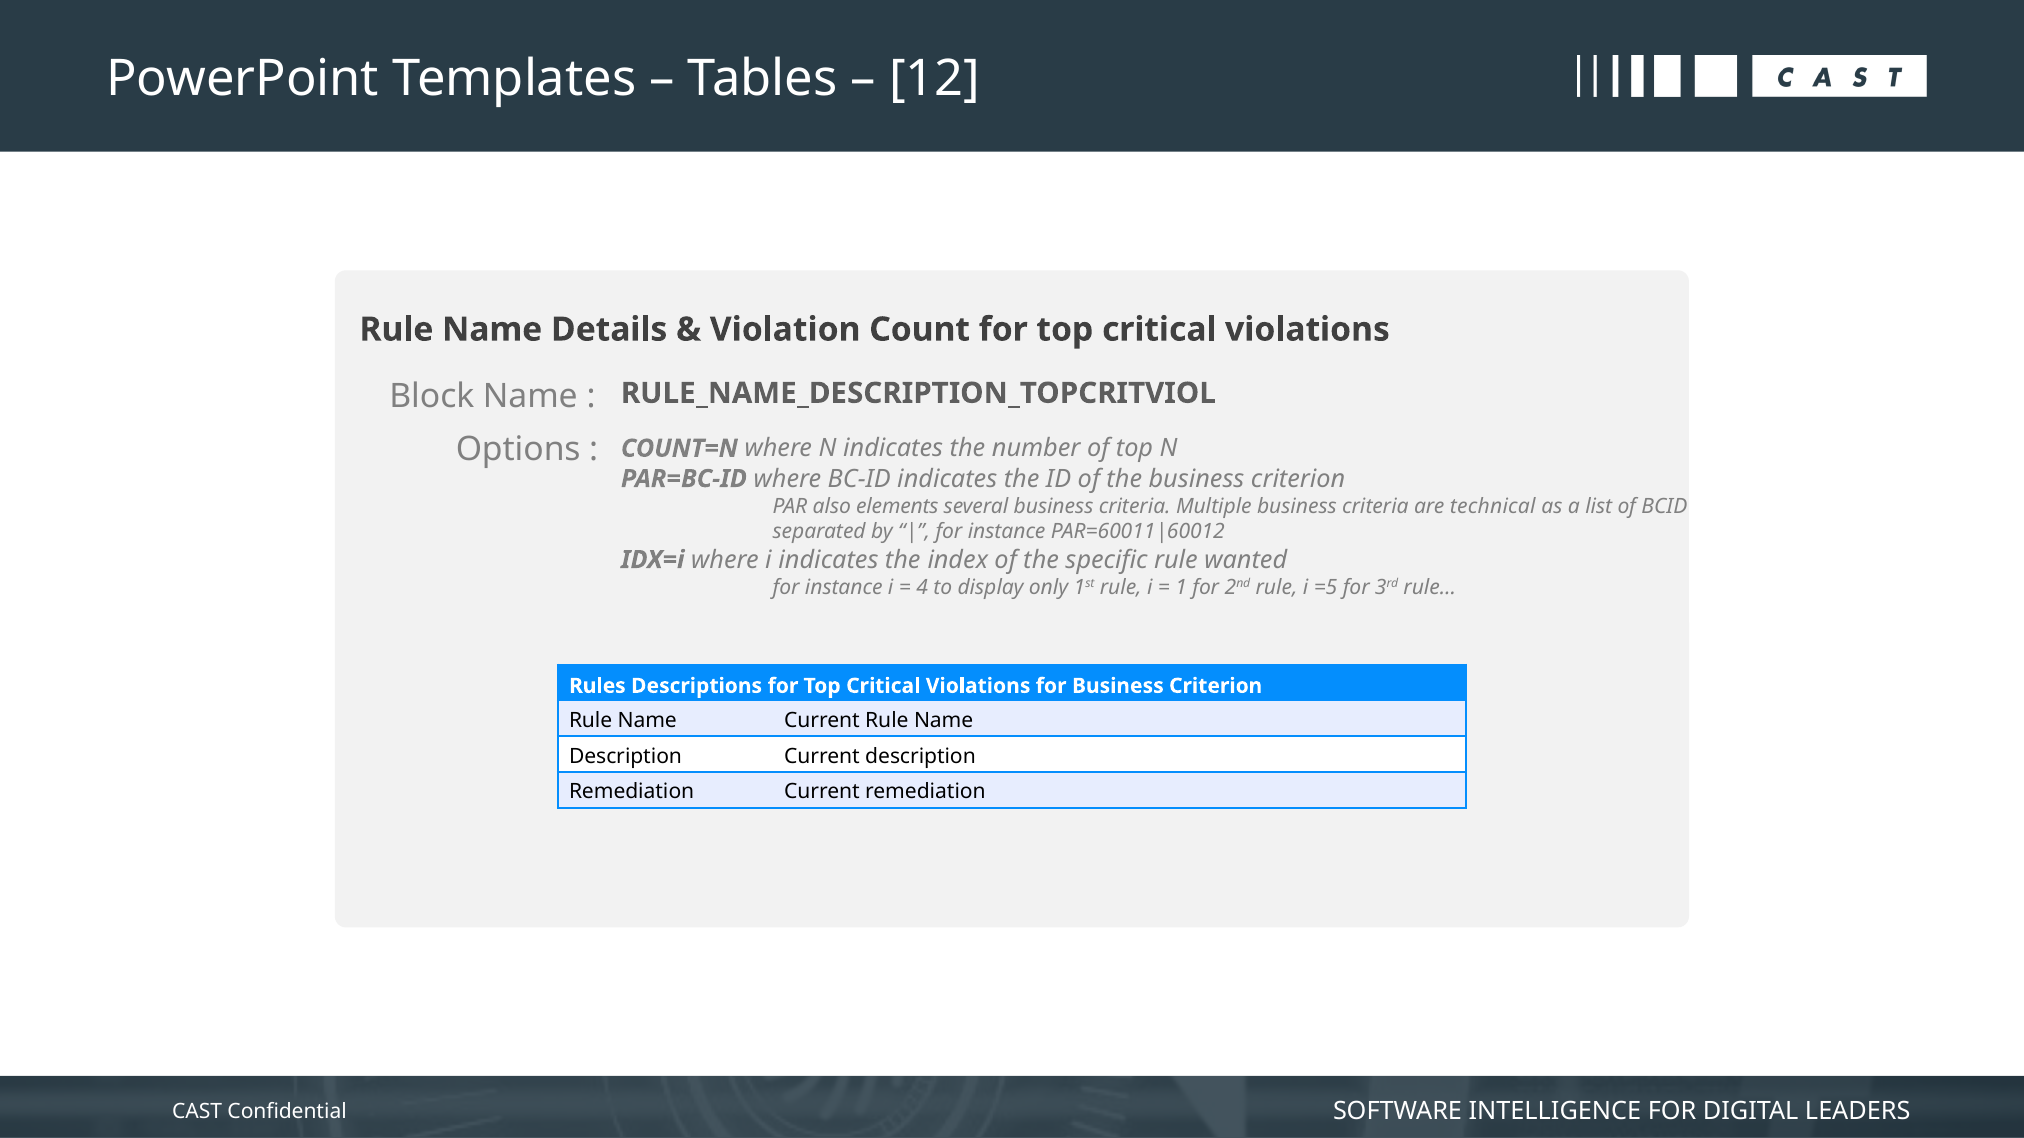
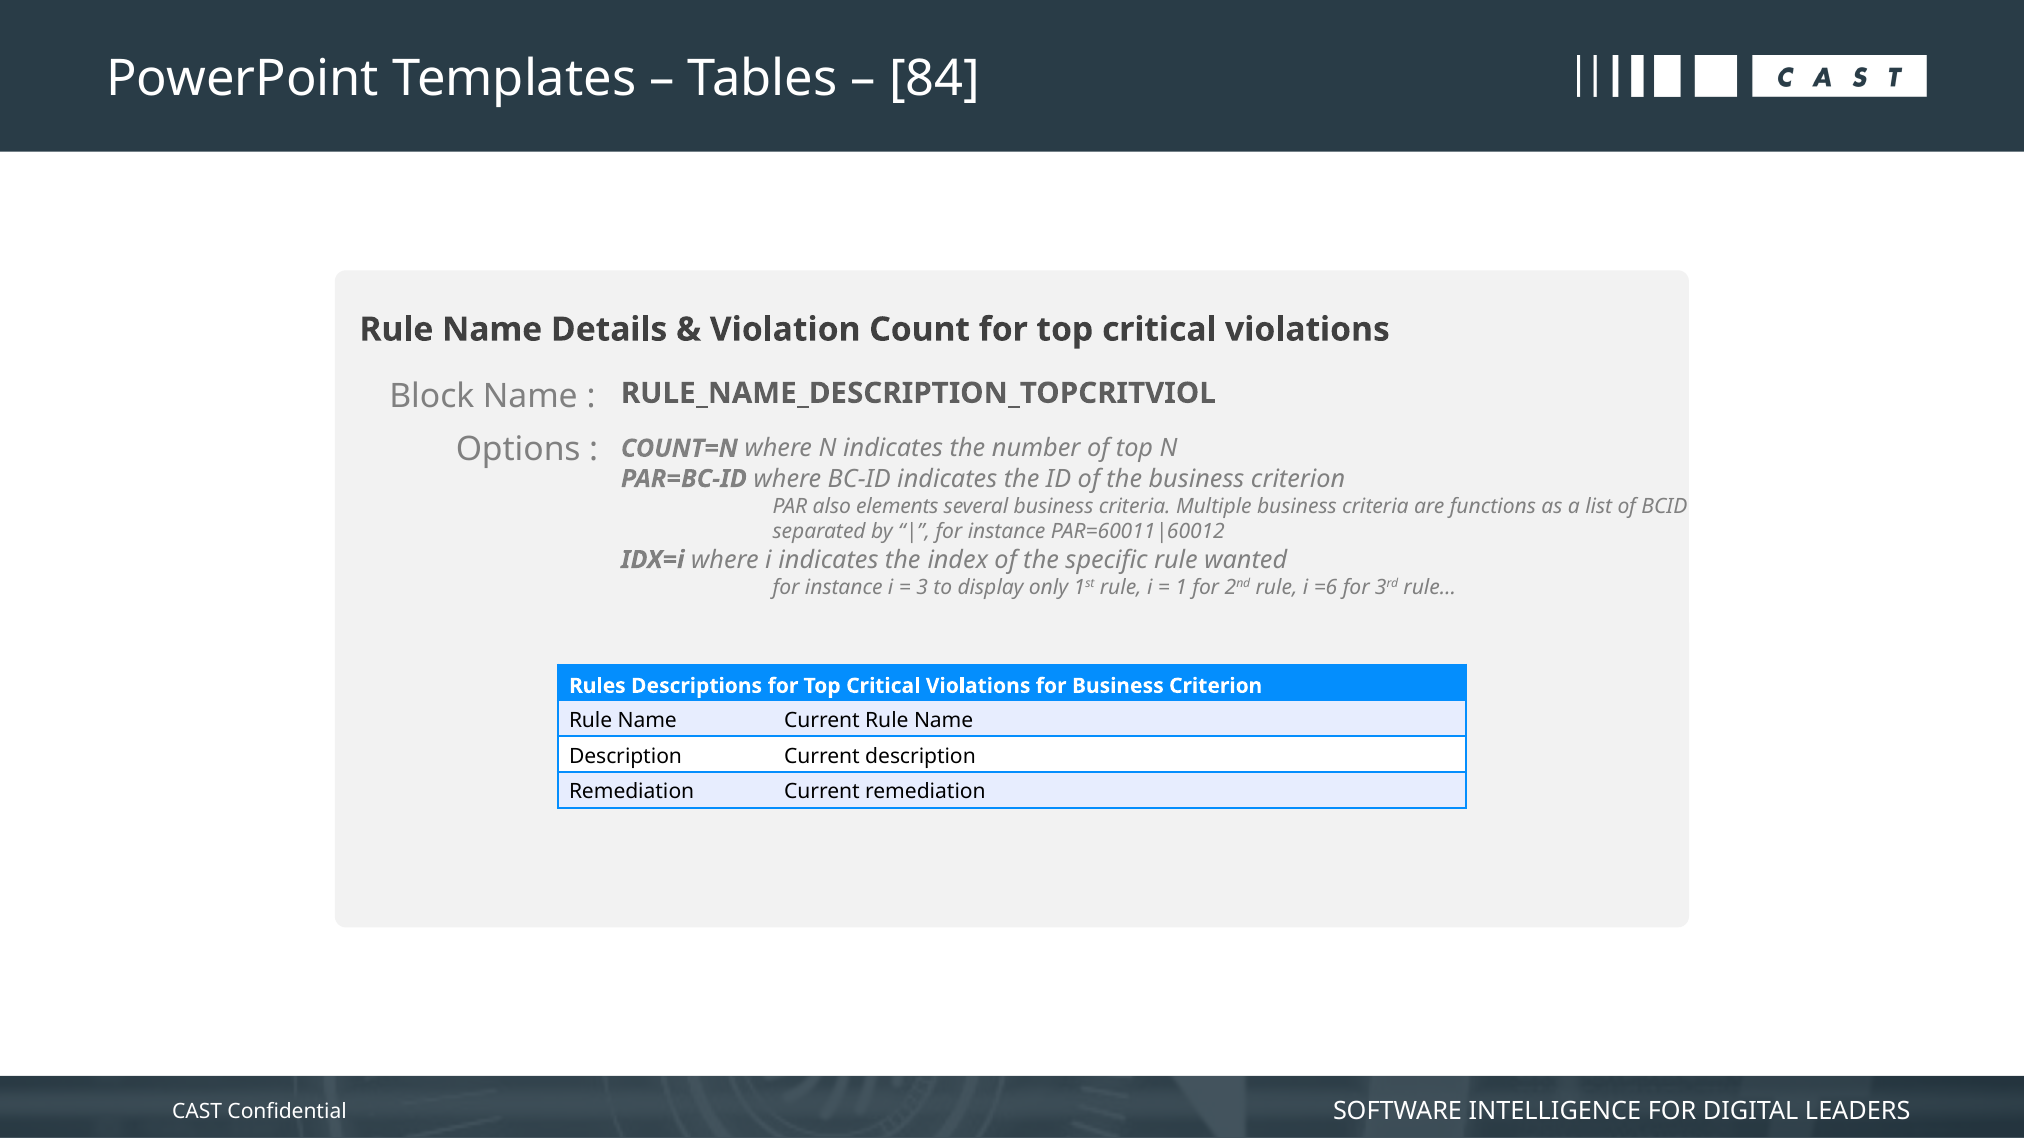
12: 12 -> 84
technical: technical -> functions
4: 4 -> 3
=5: =5 -> =6
